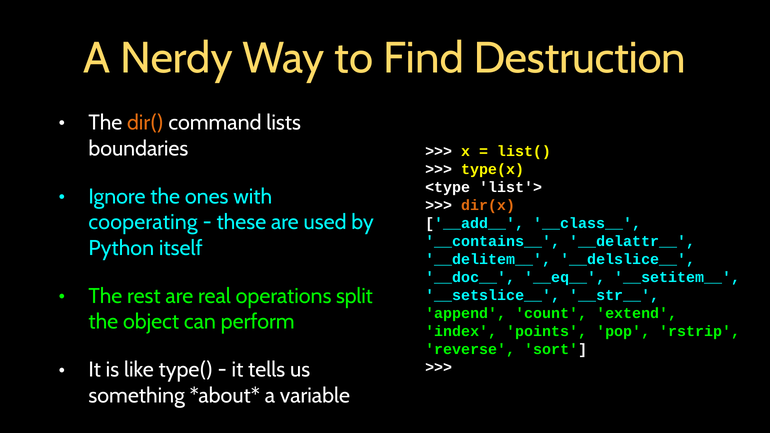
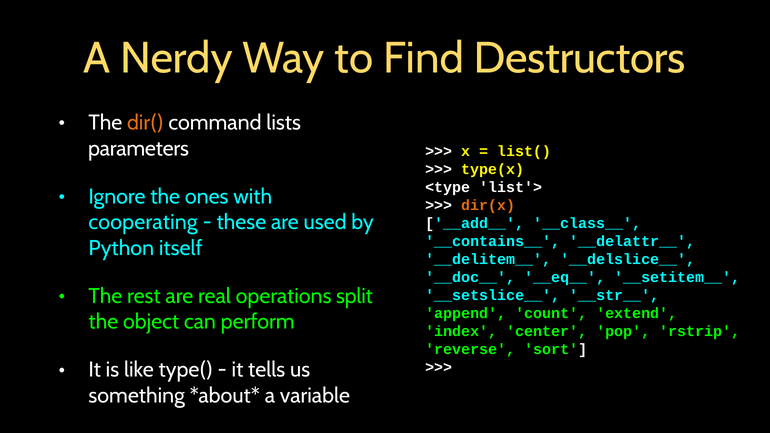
Destruction: Destruction -> Destructors
boundaries: boundaries -> parameters
points: points -> center
